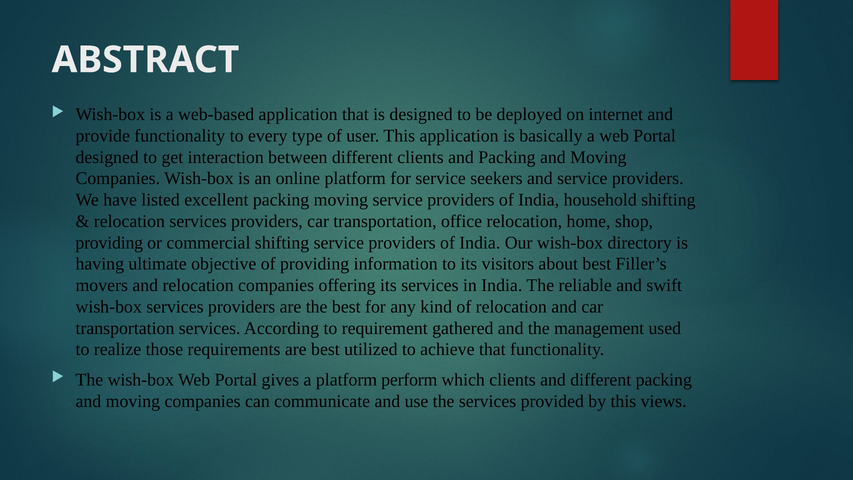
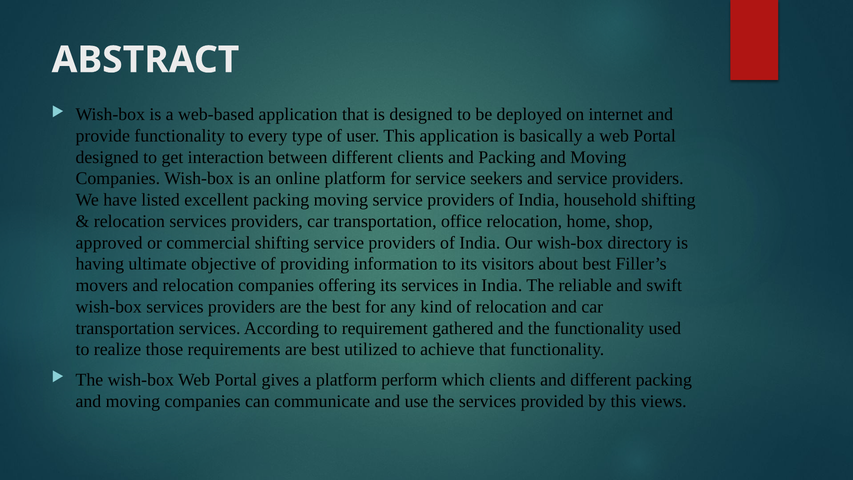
providing at (109, 243): providing -> approved
the management: management -> functionality
